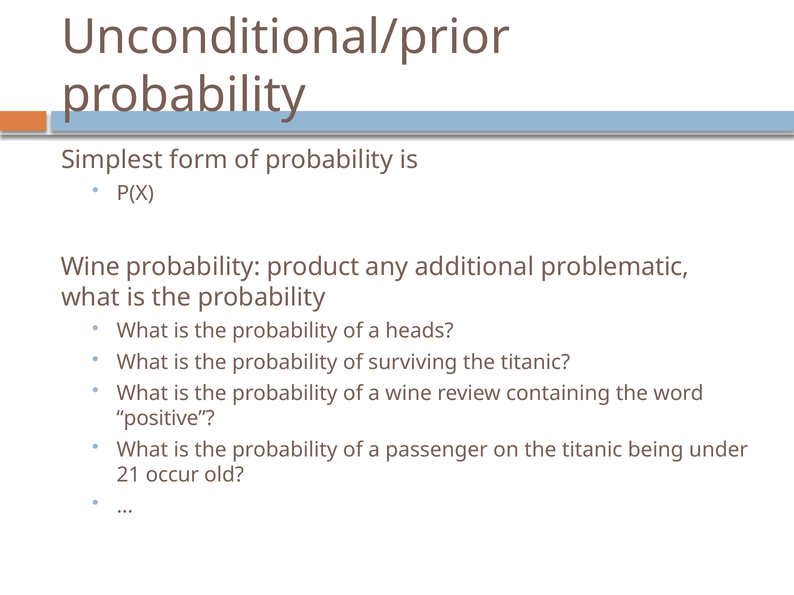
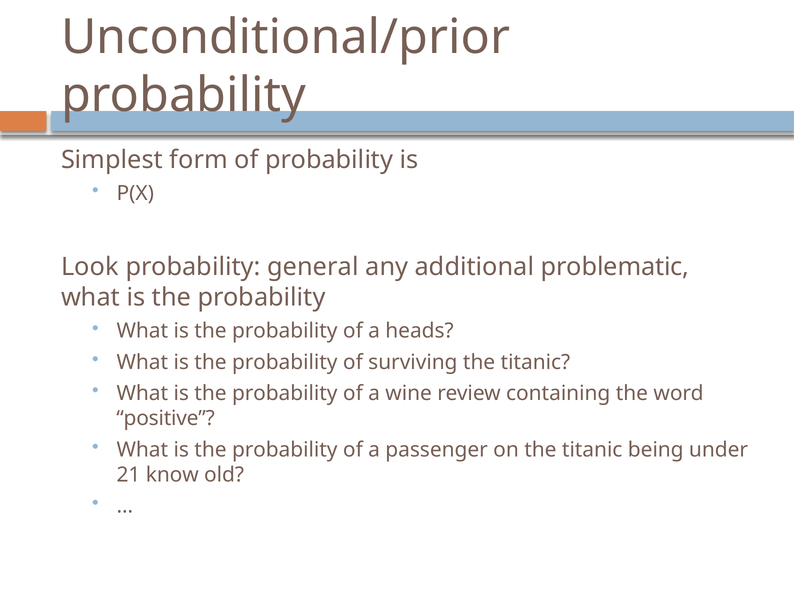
Wine at (90, 267): Wine -> Look
product: product -> general
occur: occur -> know
